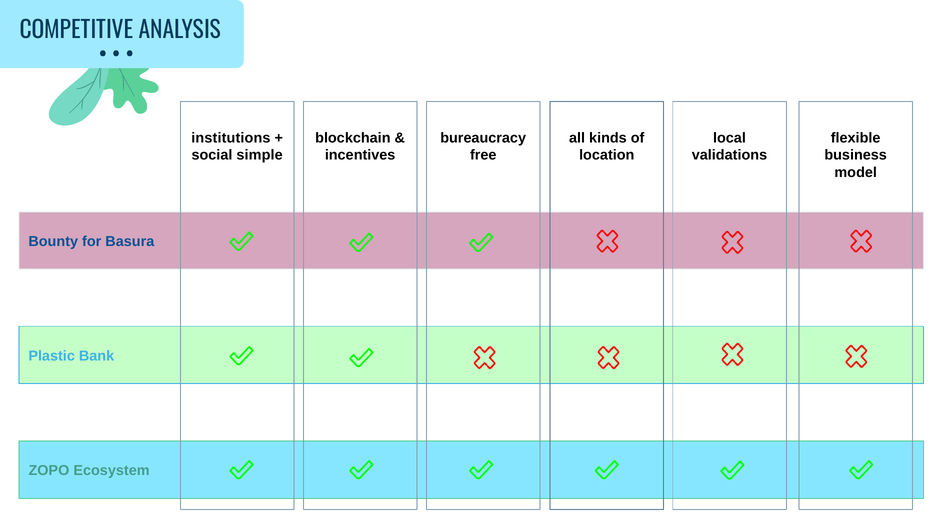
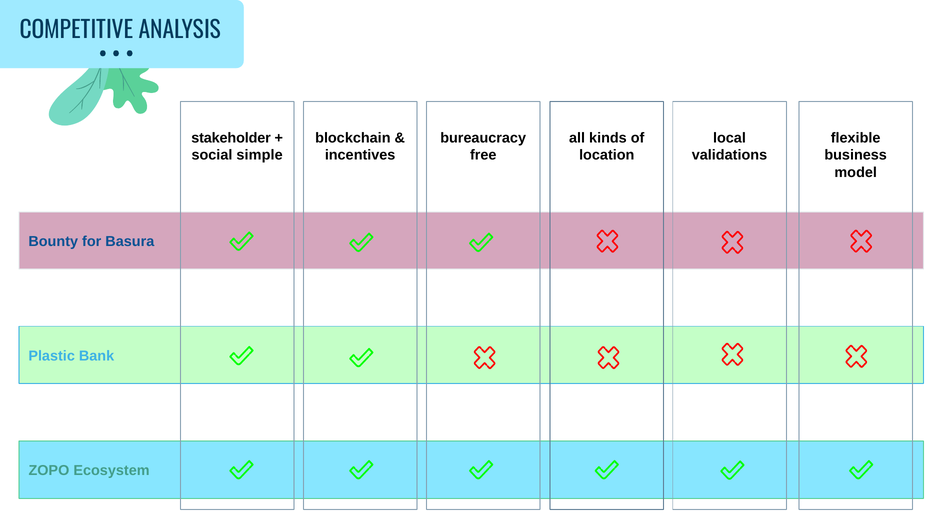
institutions: institutions -> stakeholder
